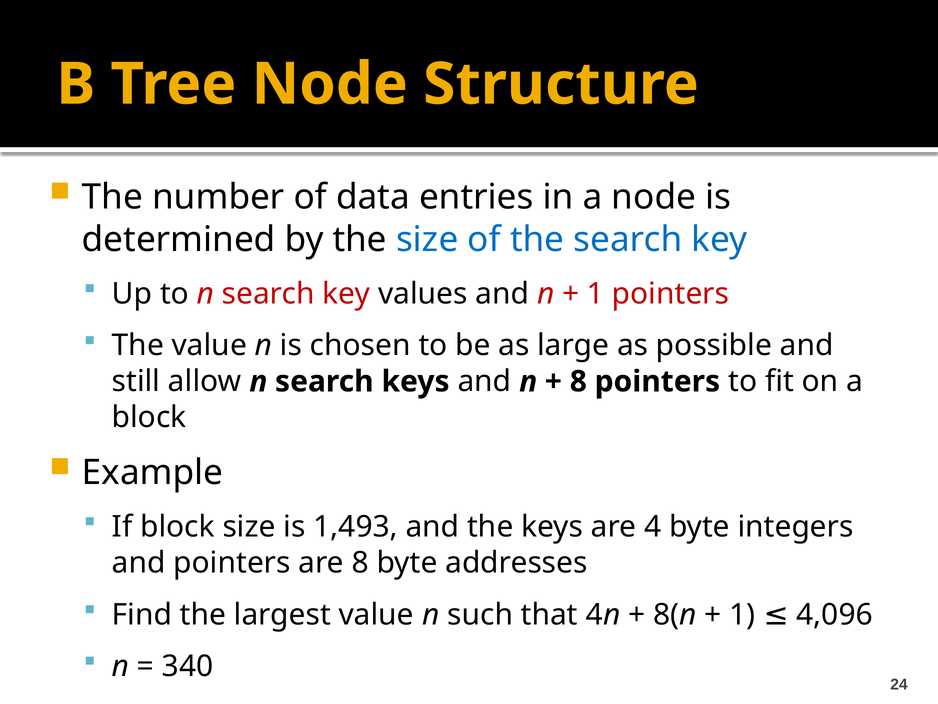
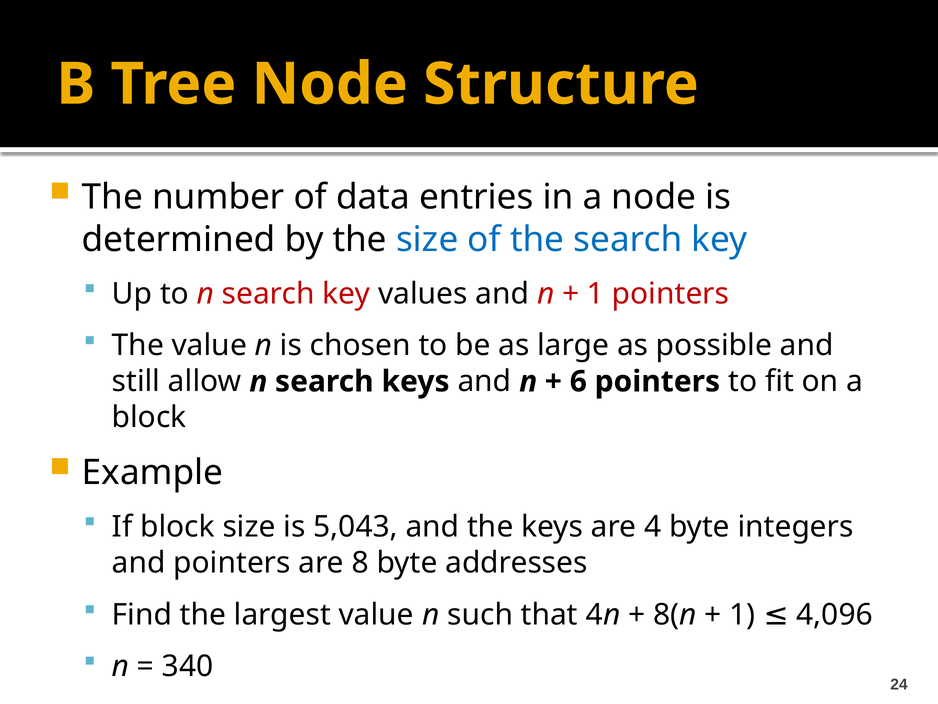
8 at (578, 381): 8 -> 6
1,493: 1,493 -> 5,043
